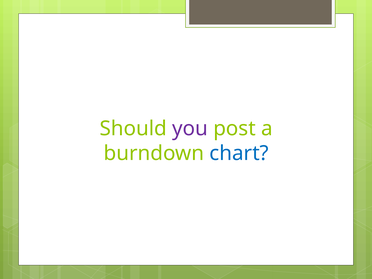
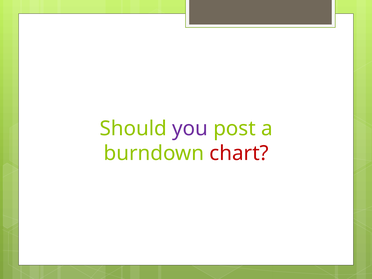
chart colour: blue -> red
